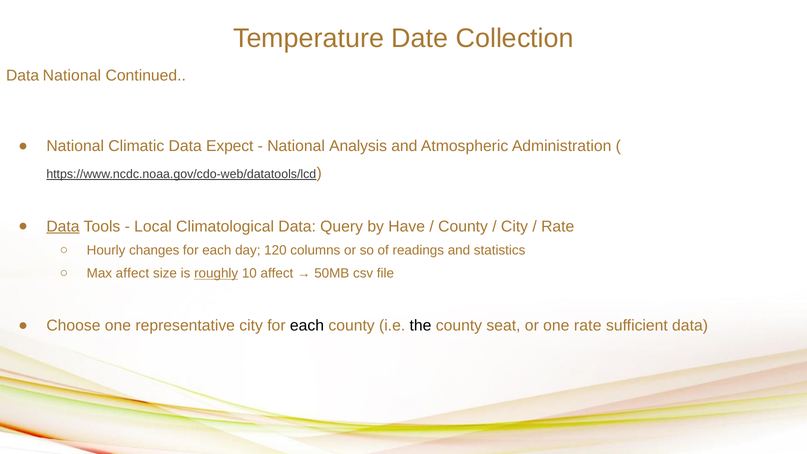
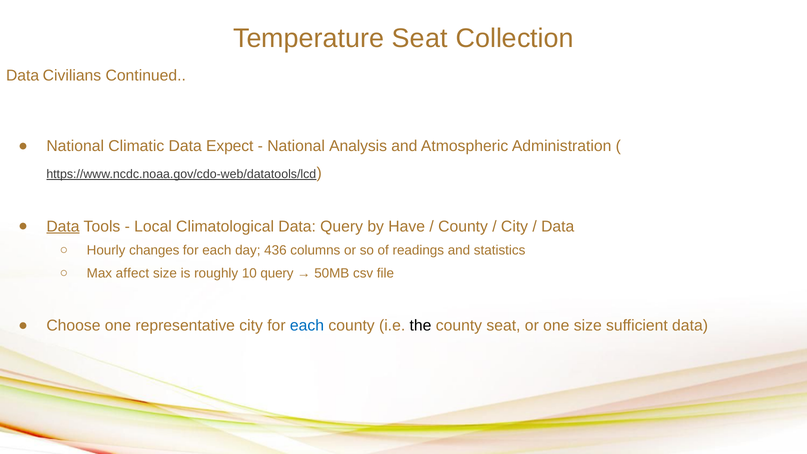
Temperature Date: Date -> Seat
Data National: National -> Civilians
Rate at (558, 226): Rate -> Data
120: 120 -> 436
roughly underline: present -> none
10 affect: affect -> query
each at (307, 326) colour: black -> blue
one rate: rate -> size
